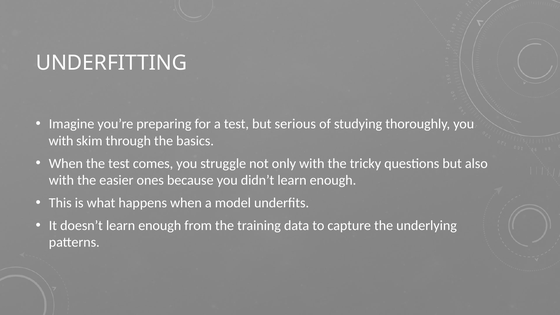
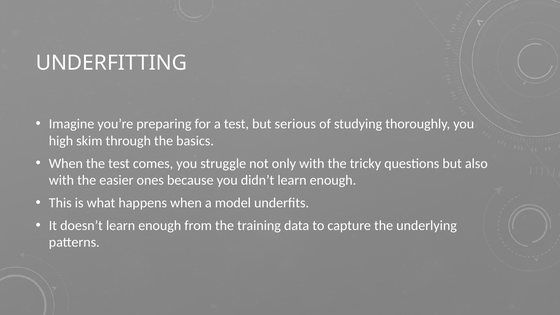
with at (61, 141): with -> high
